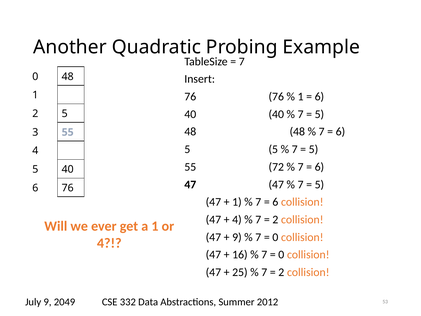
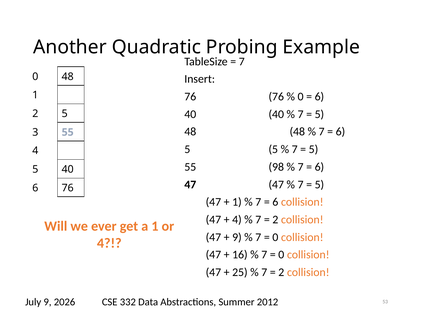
1 at (301, 97): 1 -> 0
72: 72 -> 98
2049: 2049 -> 2026
